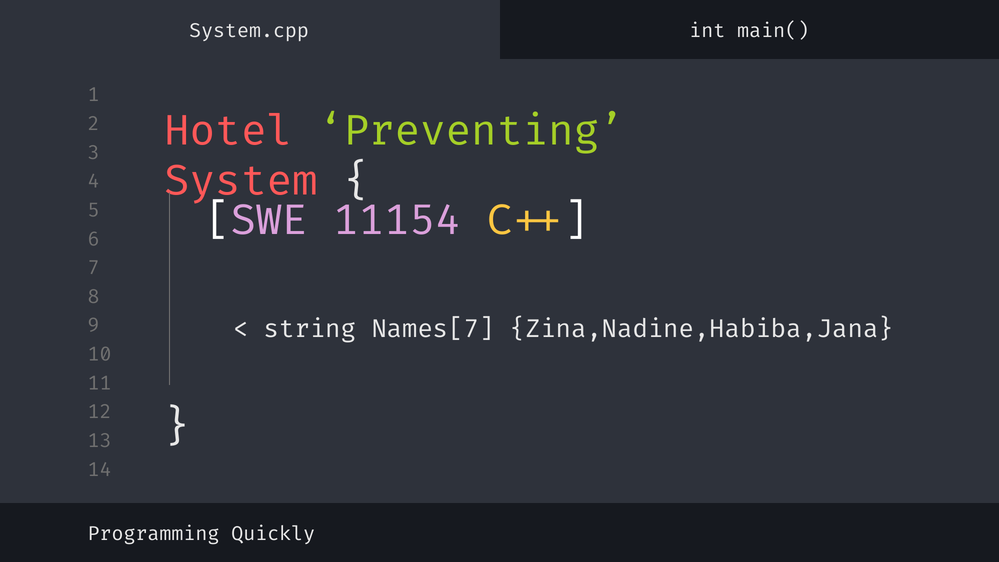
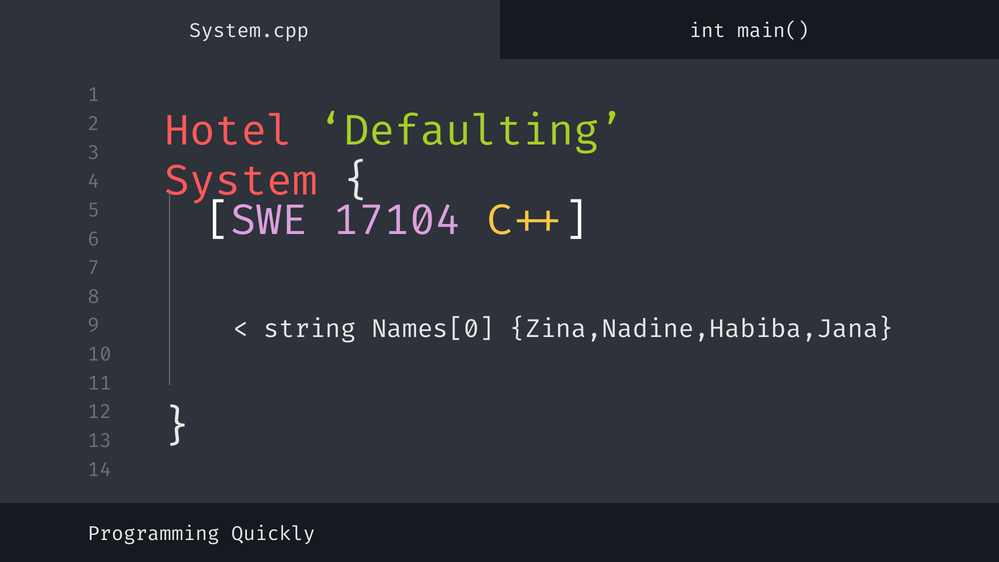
Preventing: Preventing -> Defaulting
11154: 11154 -> 17104
Names[7: Names[7 -> Names[0
